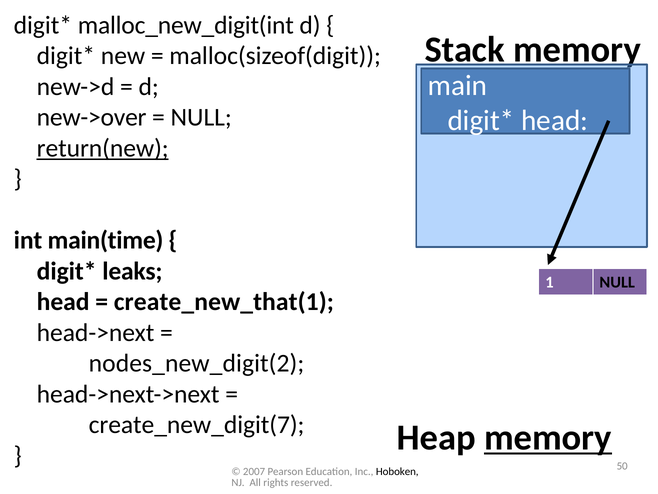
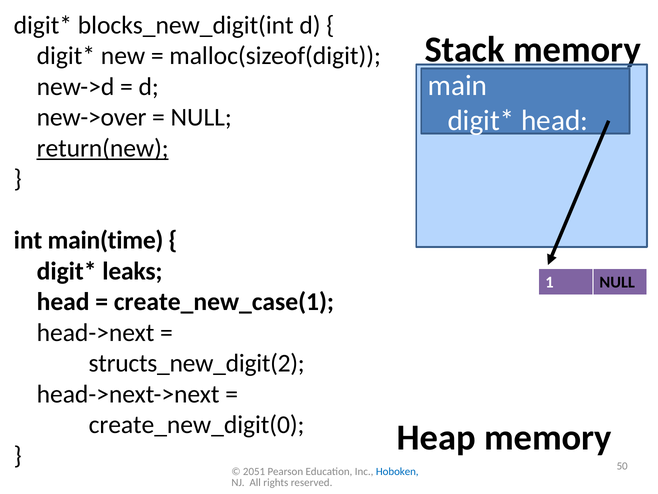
malloc_new_digit(int: malloc_new_digit(int -> blocks_new_digit(int
create_new_that(1: create_new_that(1 -> create_new_case(1
nodes_new_digit(2: nodes_new_digit(2 -> structs_new_digit(2
create_new_digit(7: create_new_digit(7 -> create_new_digit(0
memory at (548, 437) underline: present -> none
2007: 2007 -> 2051
Hoboken colour: black -> blue
